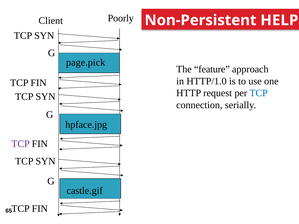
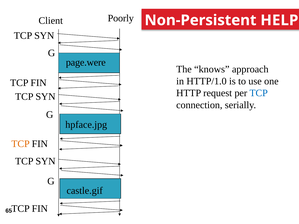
page.pick: page.pick -> page.were
feature: feature -> knows
TCP at (21, 144) colour: purple -> orange
